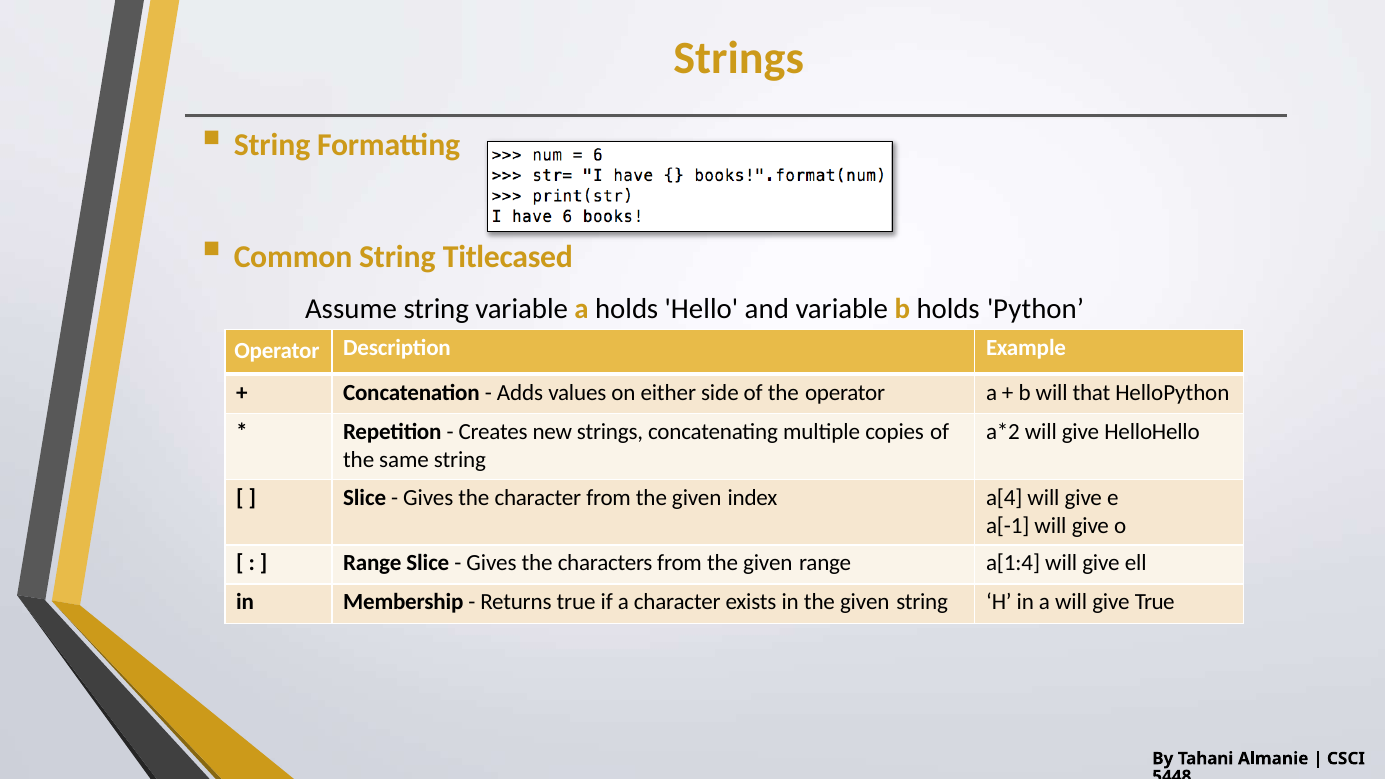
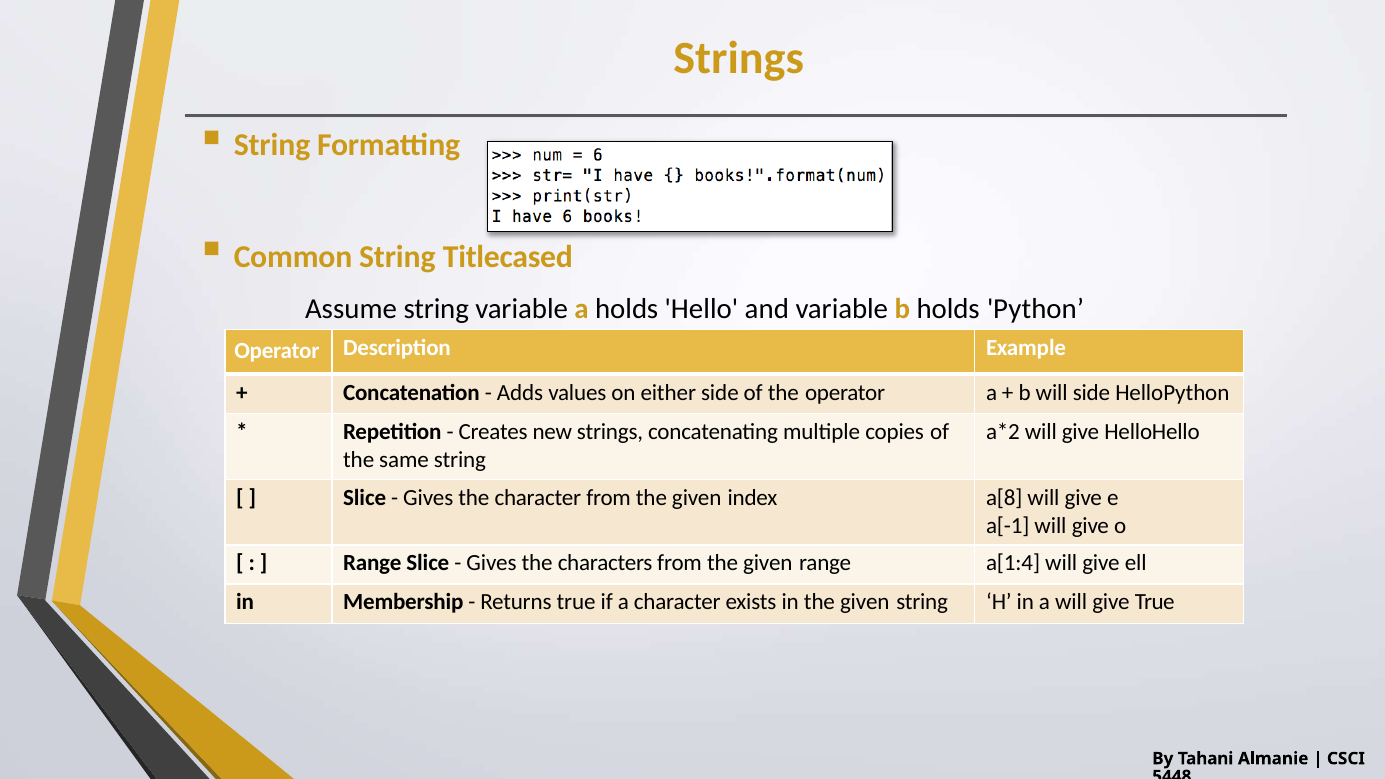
will that: that -> side
a[4: a[4 -> a[8
